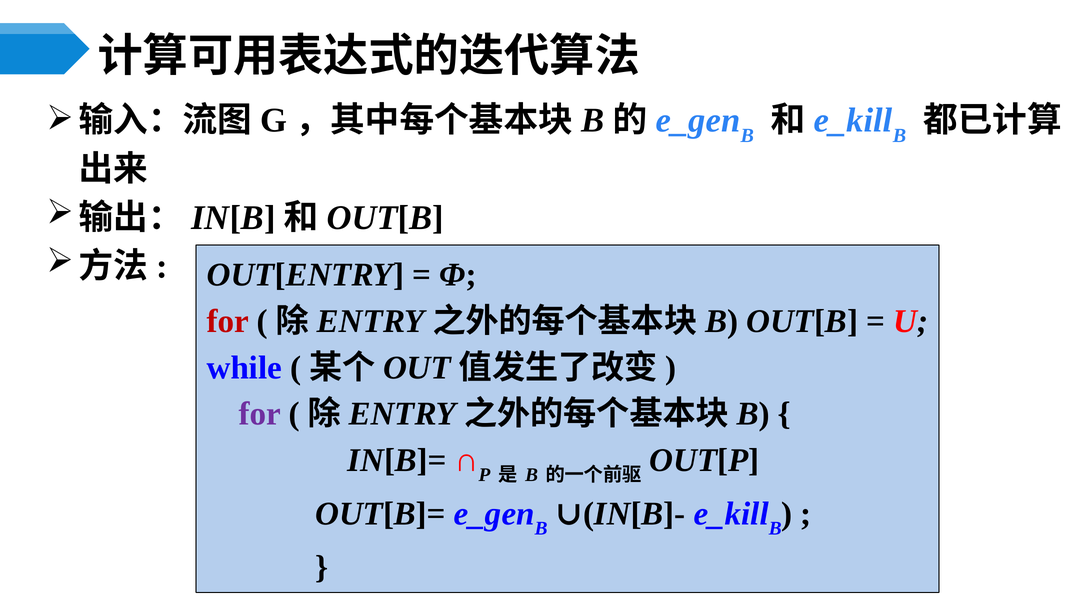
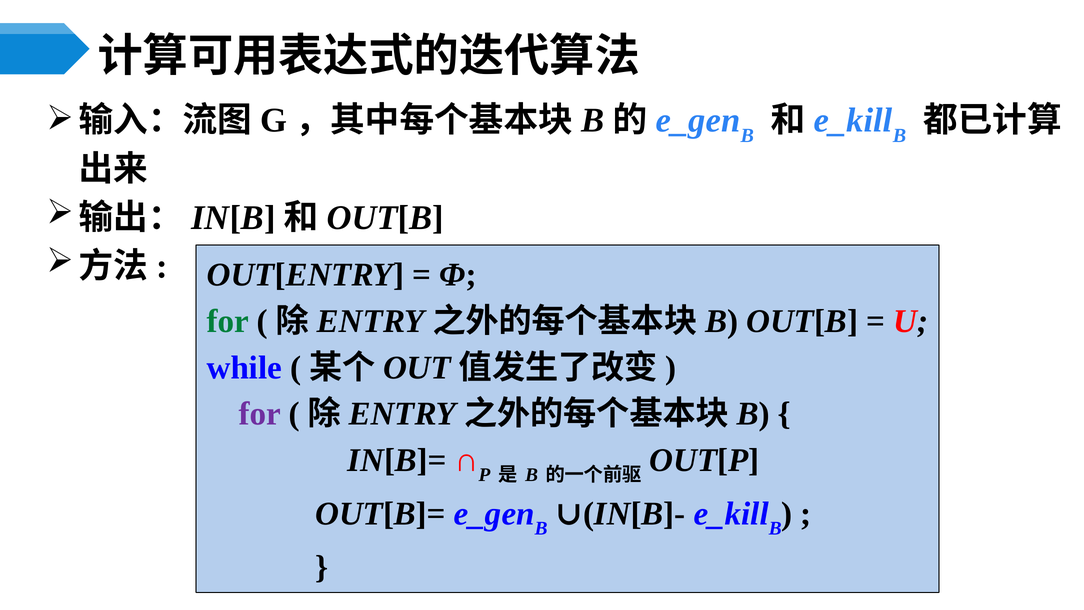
for at (228, 321) colour: red -> green
